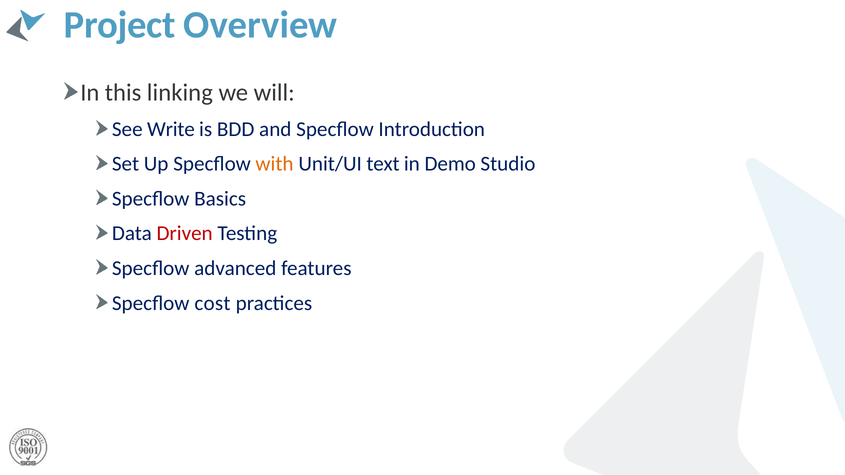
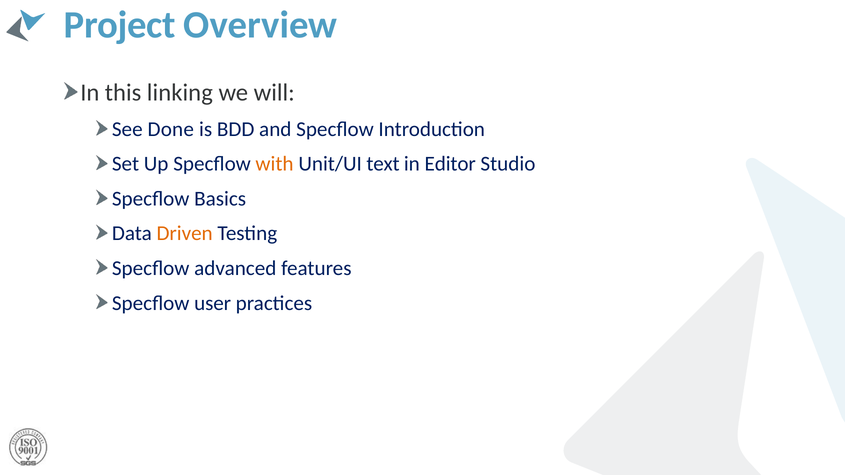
Write: Write -> Done
Demo: Demo -> Editor
Driven colour: red -> orange
cost: cost -> user
